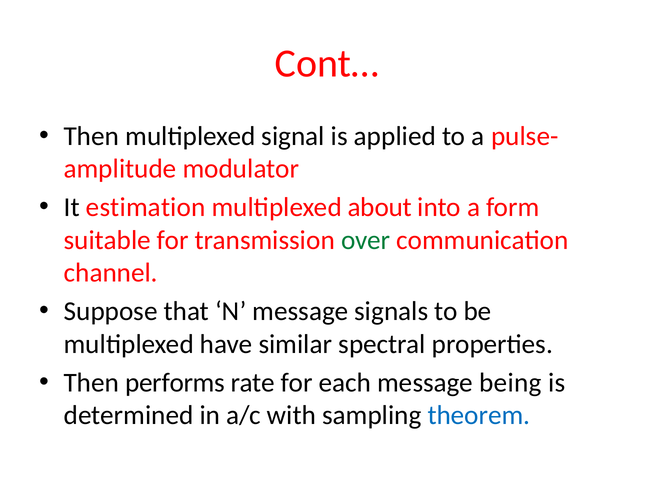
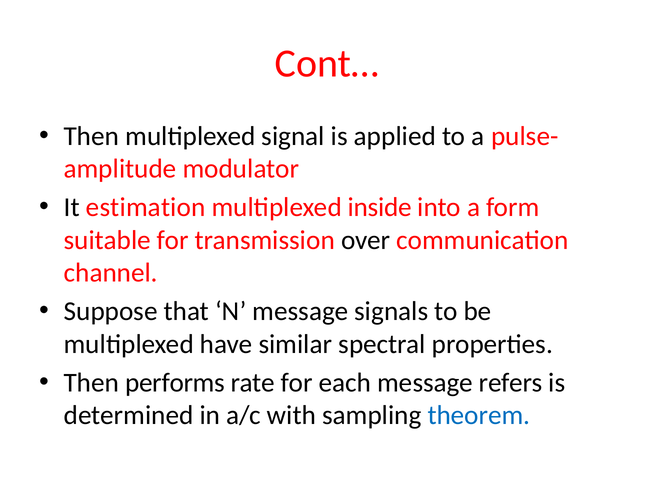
about: about -> inside
over colour: green -> black
being: being -> refers
